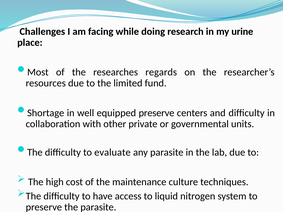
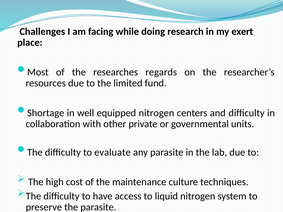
urine: urine -> exert
equipped preserve: preserve -> nitrogen
